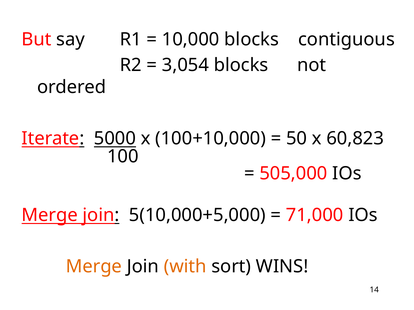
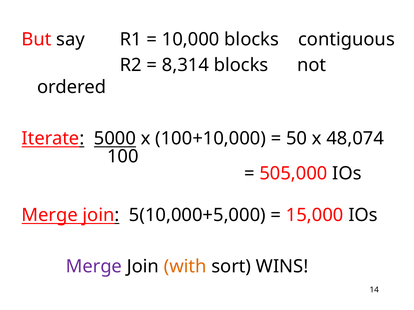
3,054: 3,054 -> 8,314
60,823: 60,823 -> 48,074
71,000: 71,000 -> 15,000
Merge at (94, 267) colour: orange -> purple
